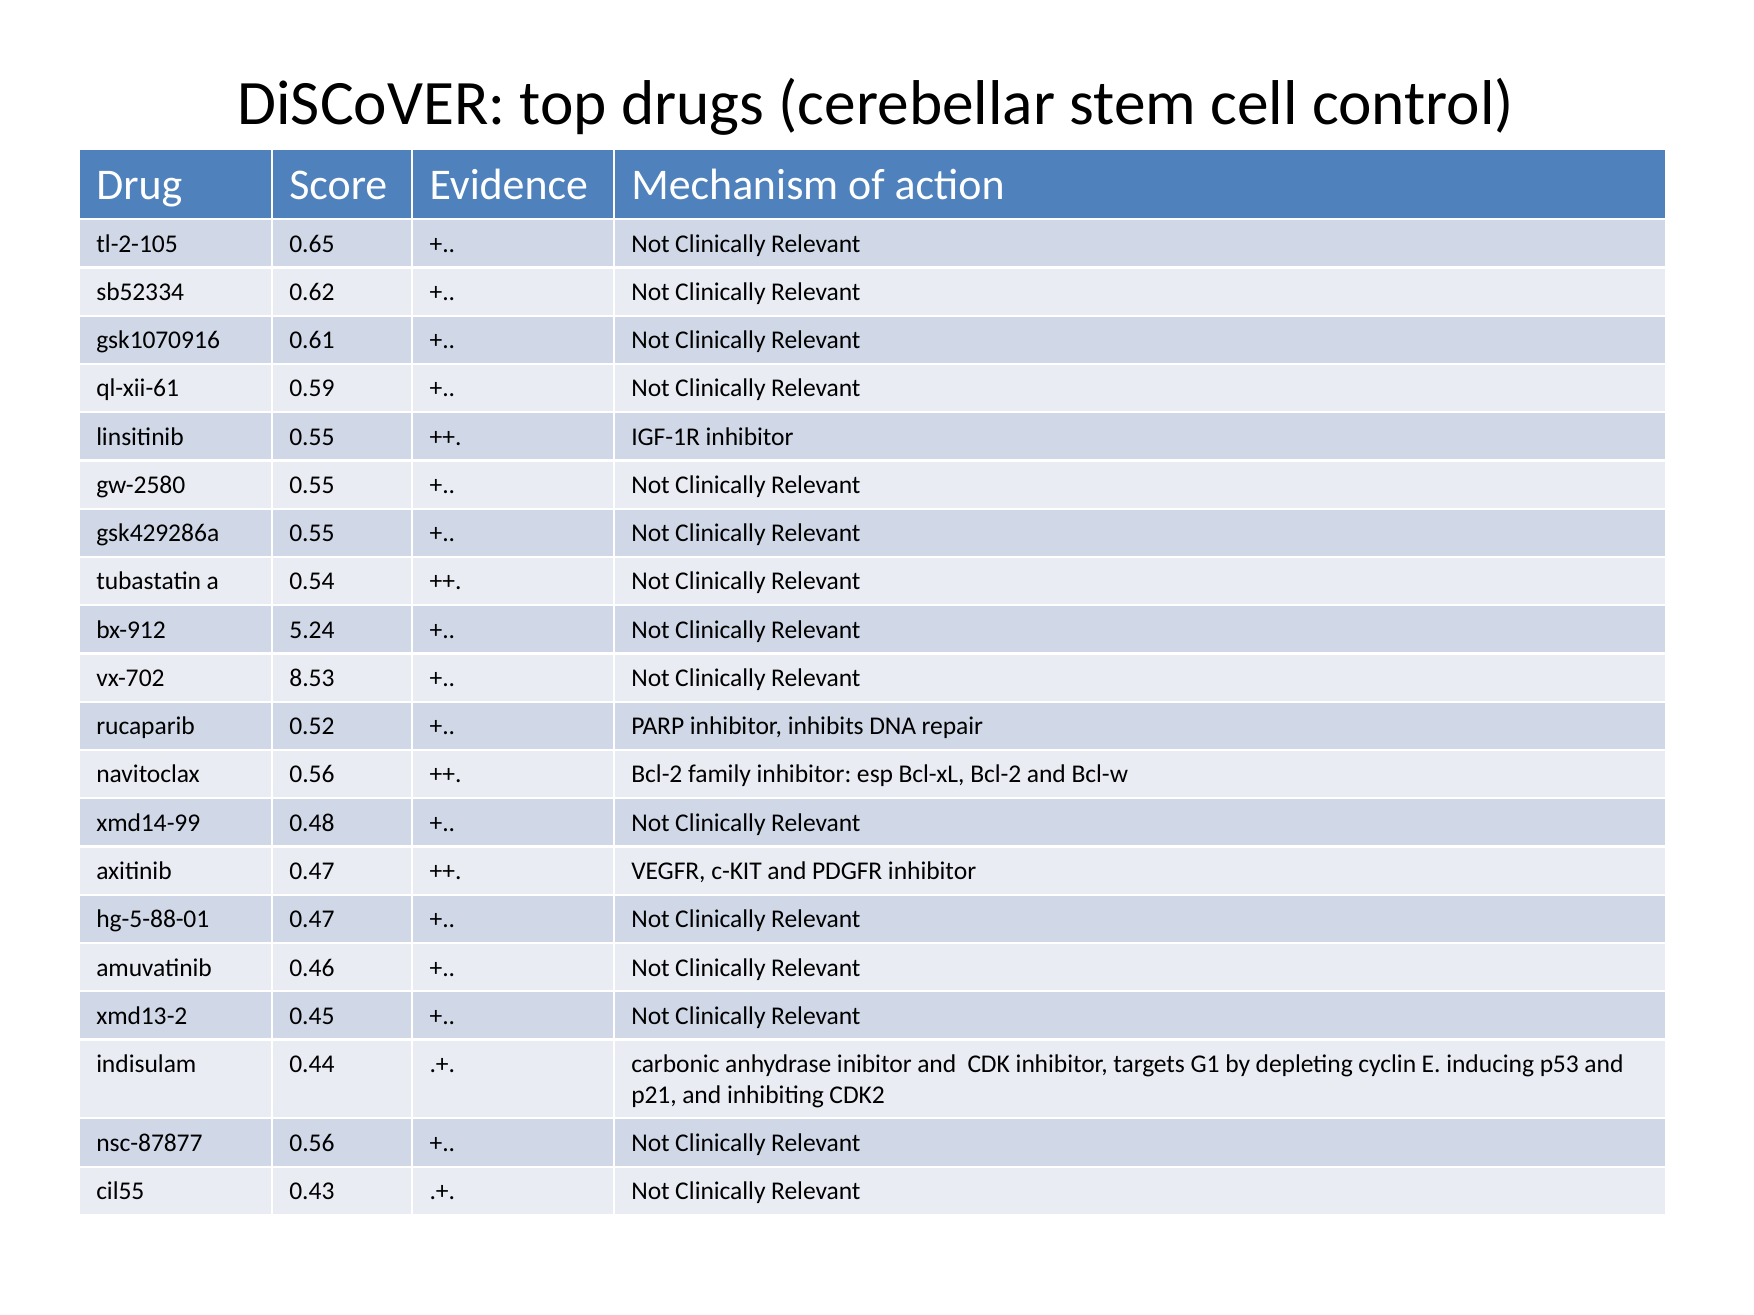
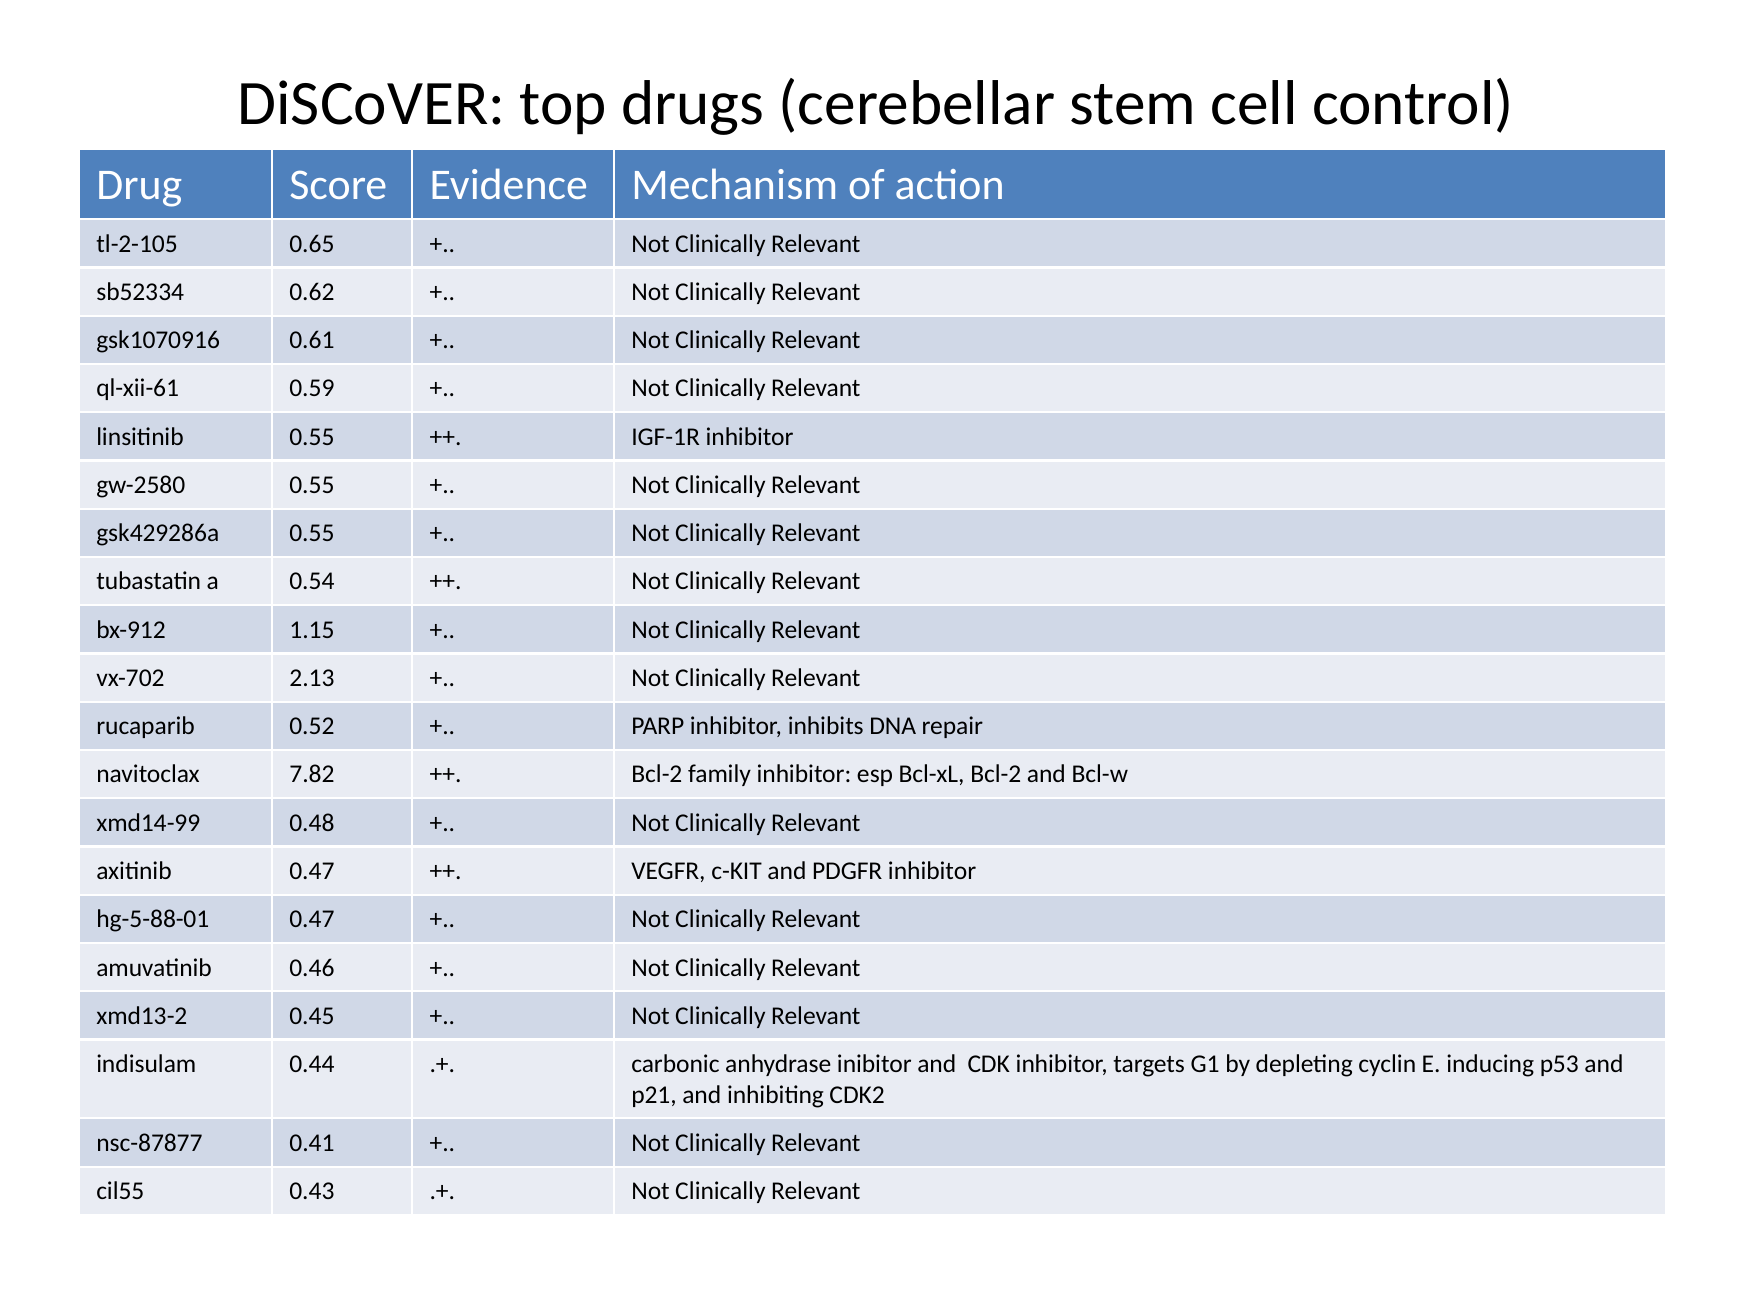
5.24: 5.24 -> 1.15
8.53: 8.53 -> 2.13
navitoclax 0.56: 0.56 -> 7.82
nsc-87877 0.56: 0.56 -> 0.41
